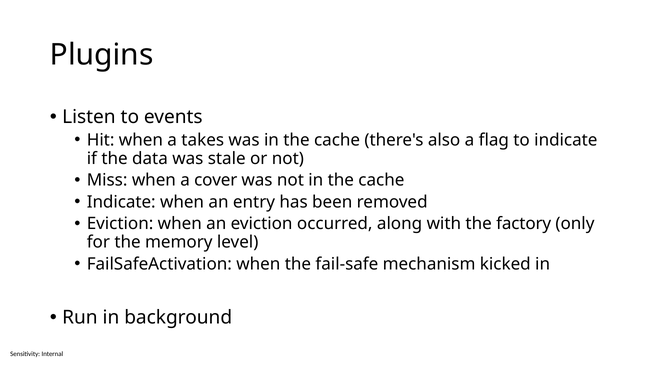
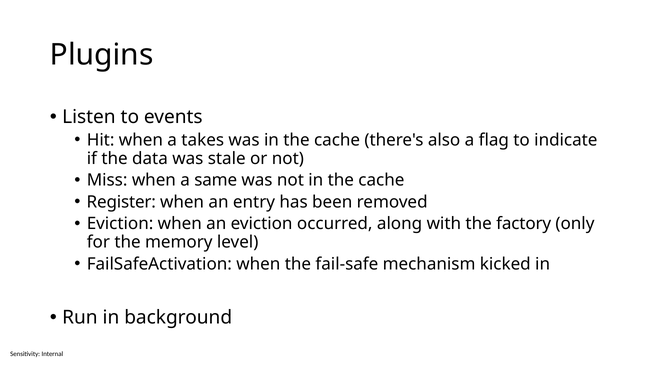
cover: cover -> same
Indicate at (121, 202): Indicate -> Register
